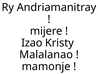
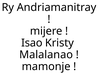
Izao: Izao -> Isao
